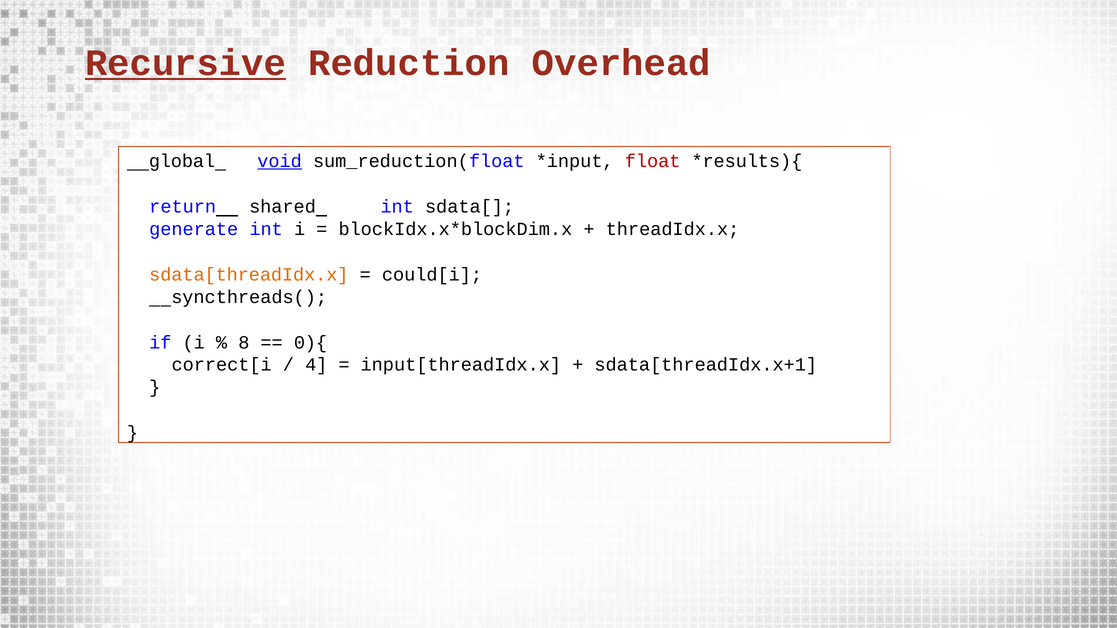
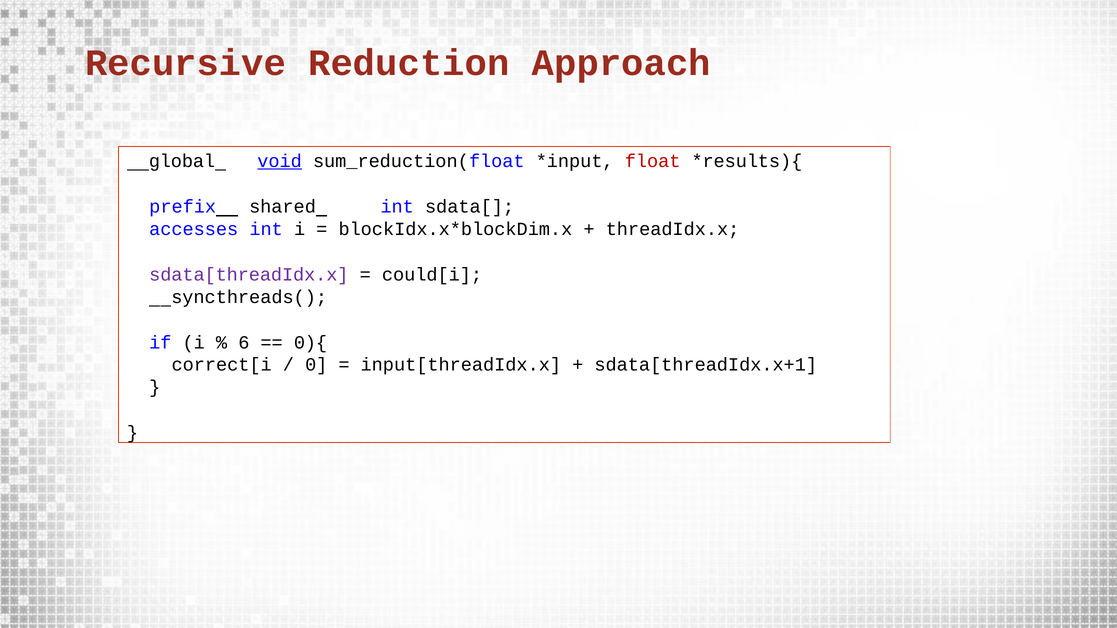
Recursive underline: present -> none
Overhead: Overhead -> Approach
return: return -> prefix
generate: generate -> accesses
sdata[threadIdx.x colour: orange -> purple
8: 8 -> 6
4: 4 -> 0
